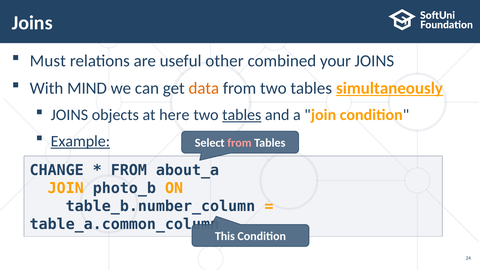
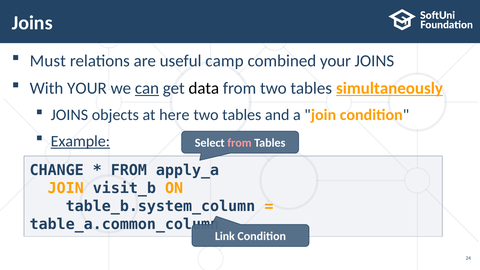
other: other -> camp
With MIND: MIND -> YOUR
can underline: none -> present
data colour: orange -> black
tables at (242, 115) underline: present -> none
about_a: about_a -> apply_a
photo_b: photo_b -> visit_b
table_b.number_column: table_b.number_column -> table_b.system_column
This: This -> Link
